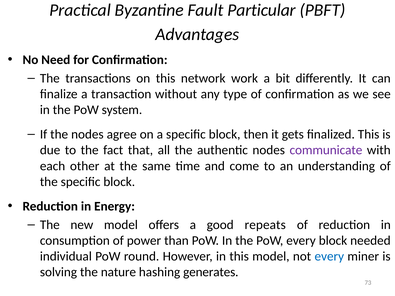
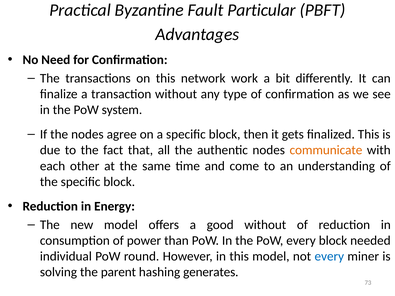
communicate colour: purple -> orange
good repeats: repeats -> without
nature: nature -> parent
